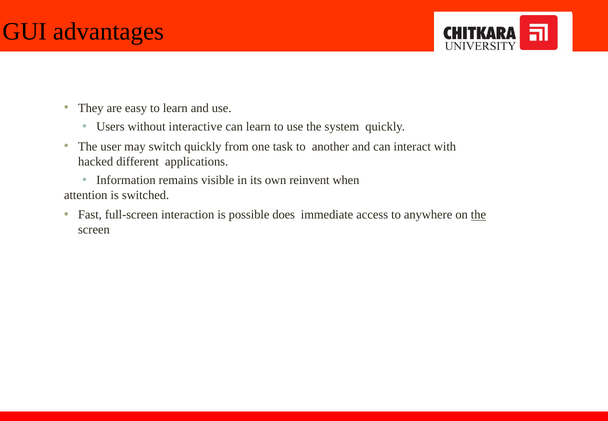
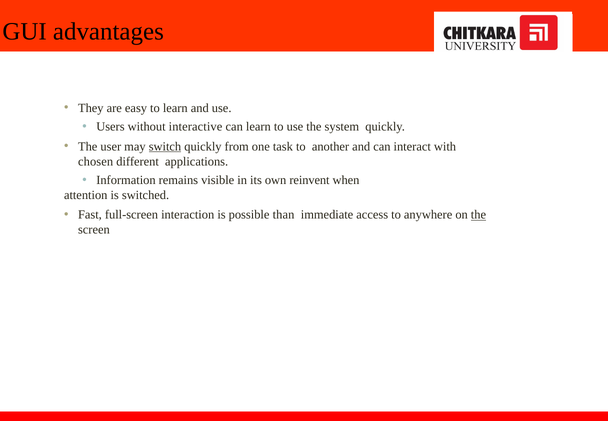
switch underline: none -> present
hacked: hacked -> chosen
does: does -> than
